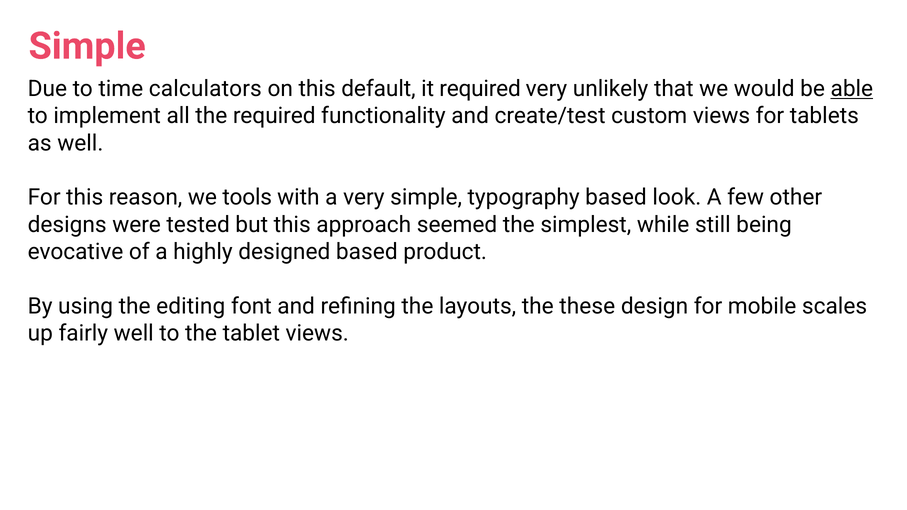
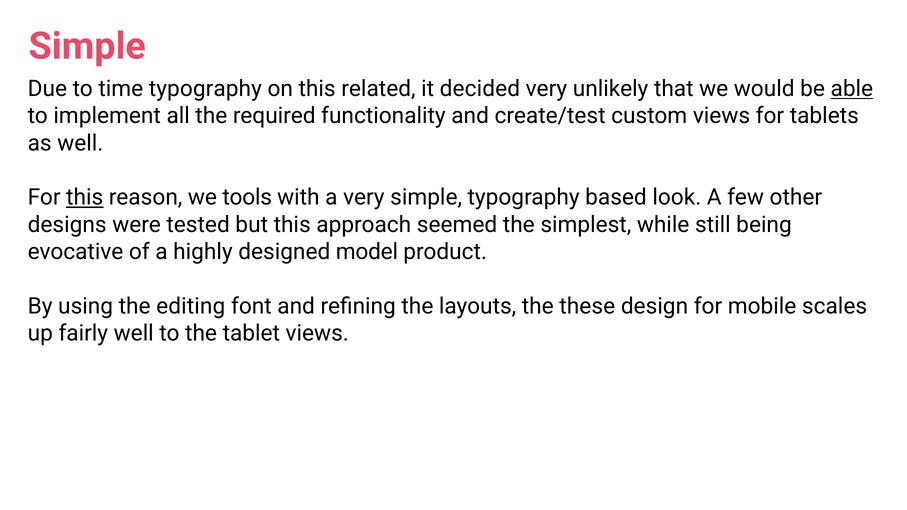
time calculators: calculators -> typography
default: default -> related
it required: required -> decided
this at (85, 198) underline: none -> present
designed based: based -> model
